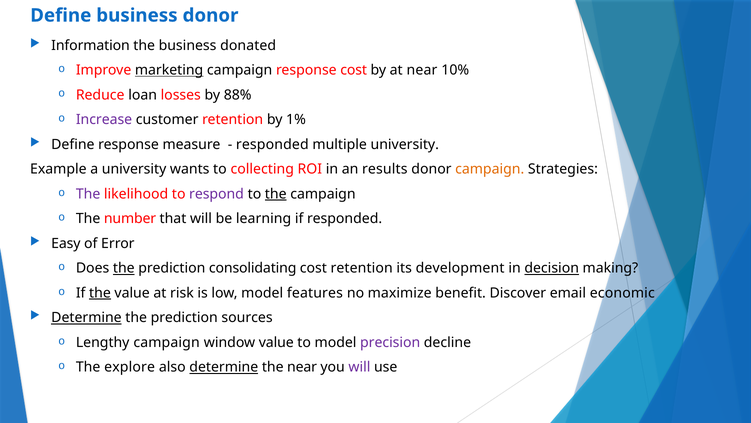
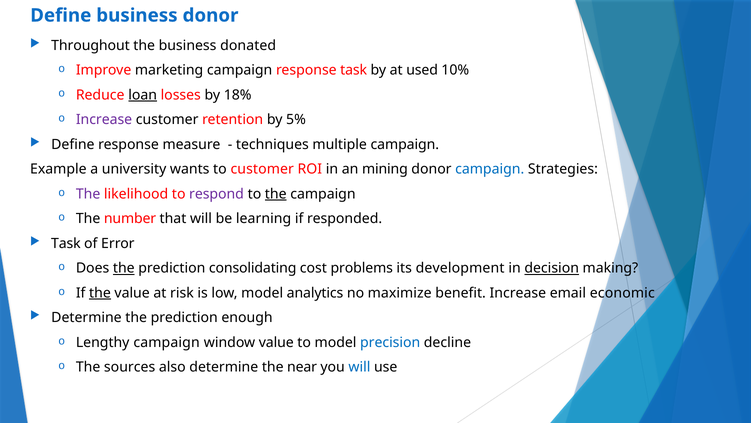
Information: Information -> Throughout
marketing underline: present -> none
response cost: cost -> task
at near: near -> used
loan underline: none -> present
88%: 88% -> 18%
1%: 1% -> 5%
responded at (272, 144): responded -> techniques
multiple university: university -> campaign
to collecting: collecting -> customer
results: results -> mining
campaign at (490, 169) colour: orange -> blue
Easy at (66, 243): Easy -> Task
cost retention: retention -> problems
features: features -> analytics
benefit Discover: Discover -> Increase
Determine at (86, 317) underline: present -> none
sources: sources -> enough
precision colour: purple -> blue
explore: explore -> sources
determine at (224, 367) underline: present -> none
will at (359, 367) colour: purple -> blue
